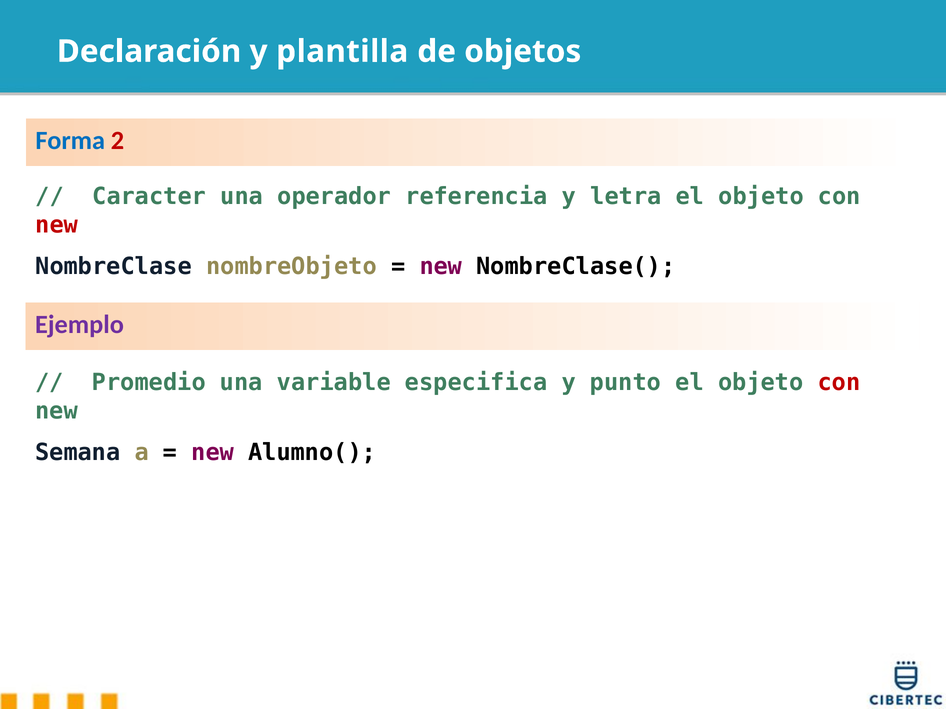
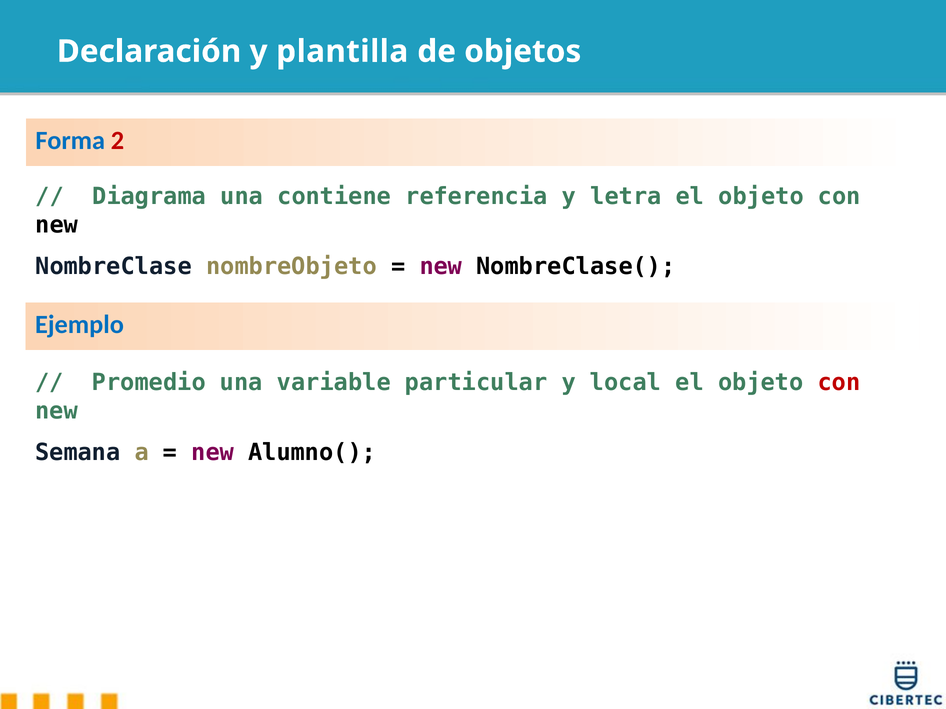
Caracter: Caracter -> Diagrama
operador: operador -> contiene
new at (57, 225) colour: red -> black
Ejemplo colour: purple -> blue
especifica: especifica -> particular
punto: punto -> local
